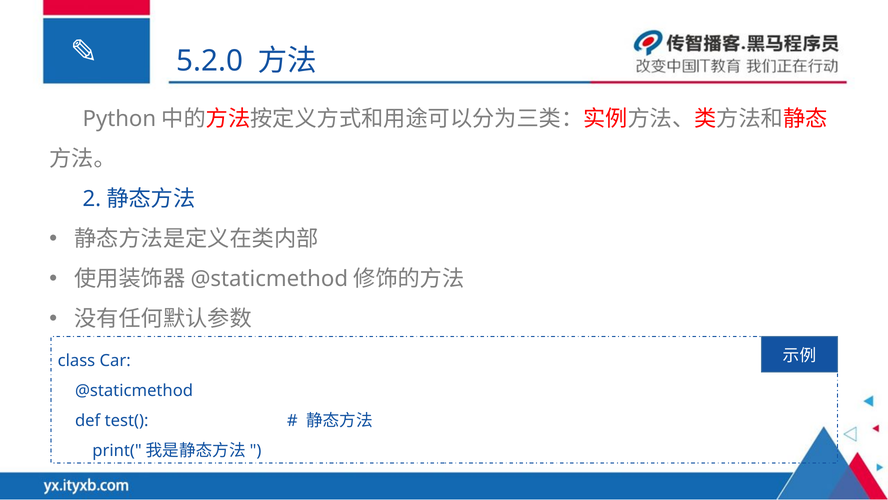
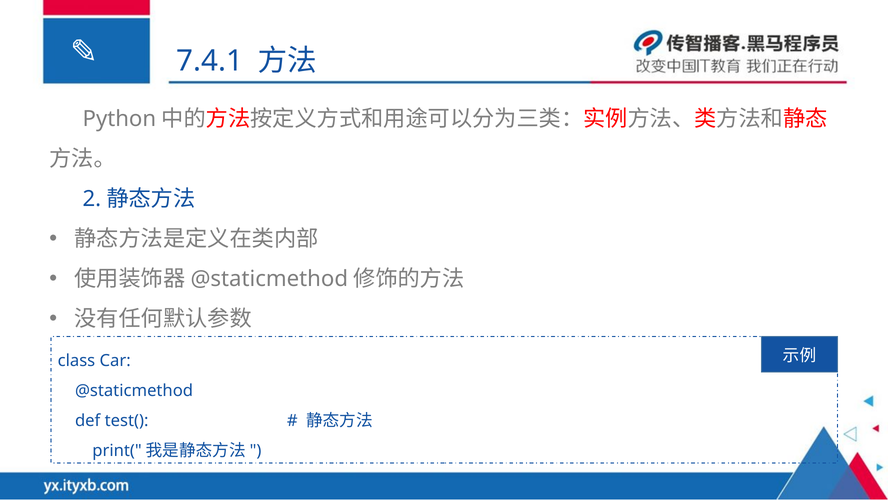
5.2.0: 5.2.0 -> 7.4.1
